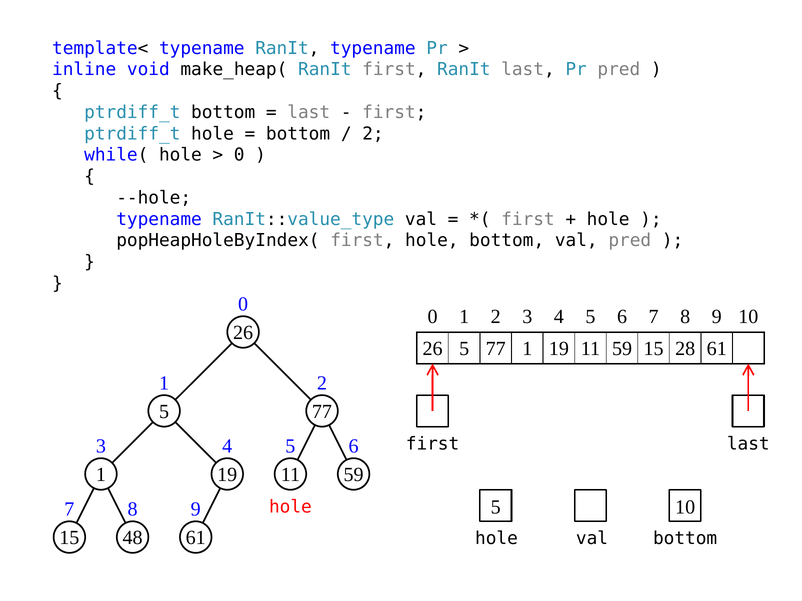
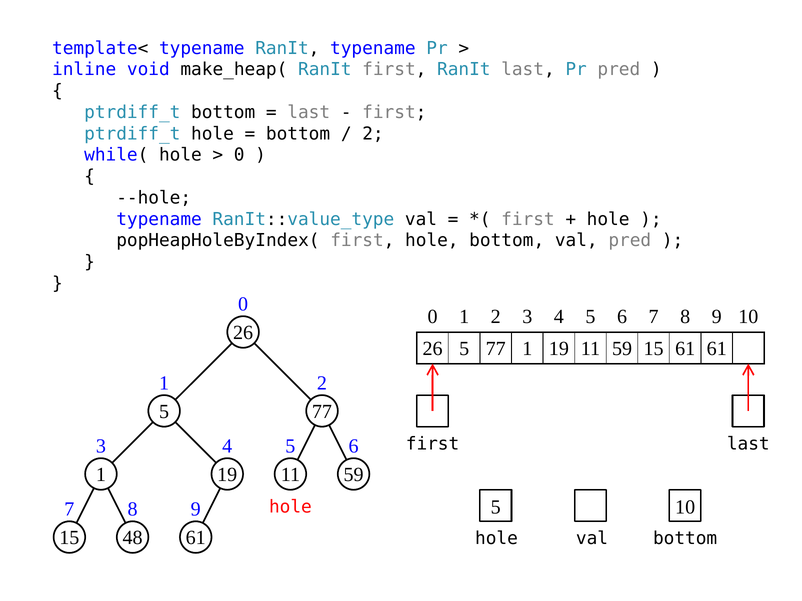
15 28: 28 -> 61
